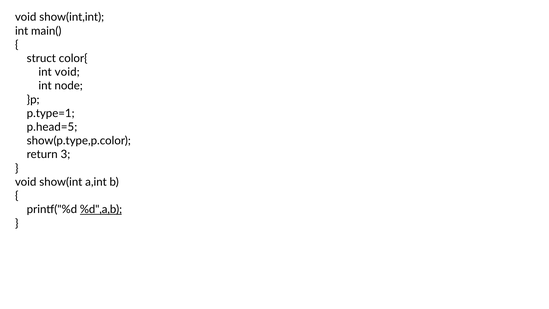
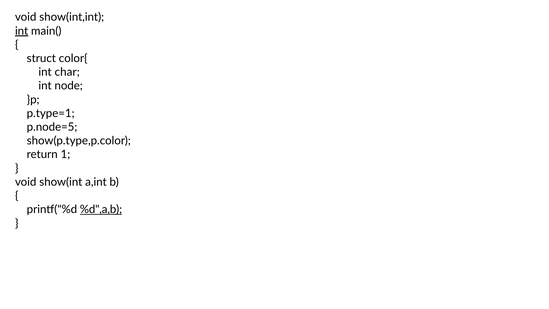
int at (22, 31) underline: none -> present
int void: void -> char
p.head=5: p.head=5 -> p.node=5
3: 3 -> 1
